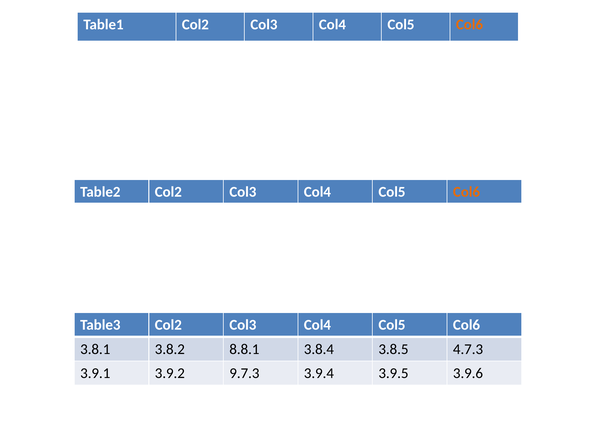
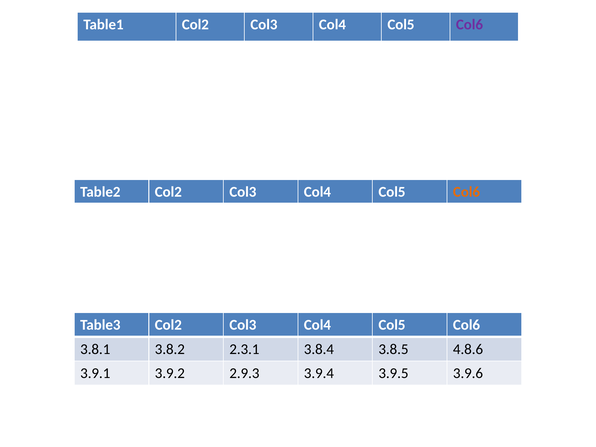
Col6 at (469, 25) colour: orange -> purple
8.8.1: 8.8.1 -> 2.3.1
4.7.3: 4.7.3 -> 4.8.6
9.7.3: 9.7.3 -> 2.9.3
